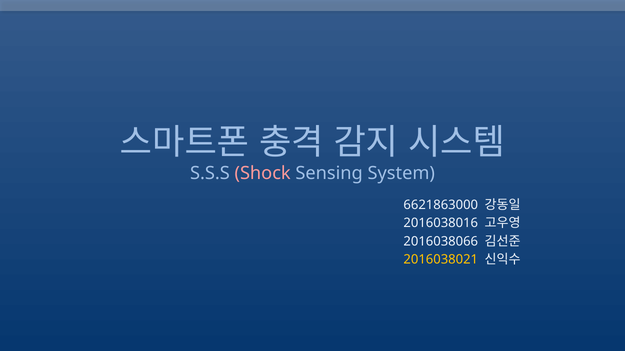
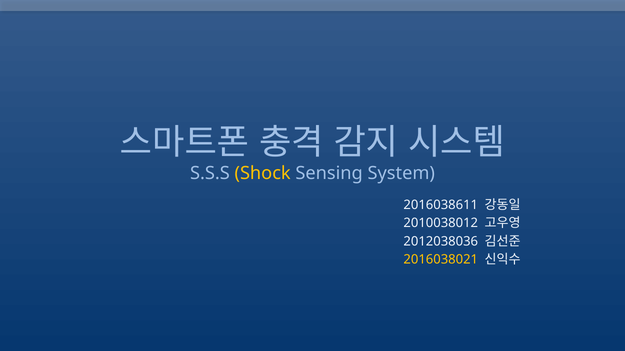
Shock colour: pink -> yellow
6621863000: 6621863000 -> 2016038611
2016038016: 2016038016 -> 2010038012
2016038066: 2016038066 -> 2012038036
